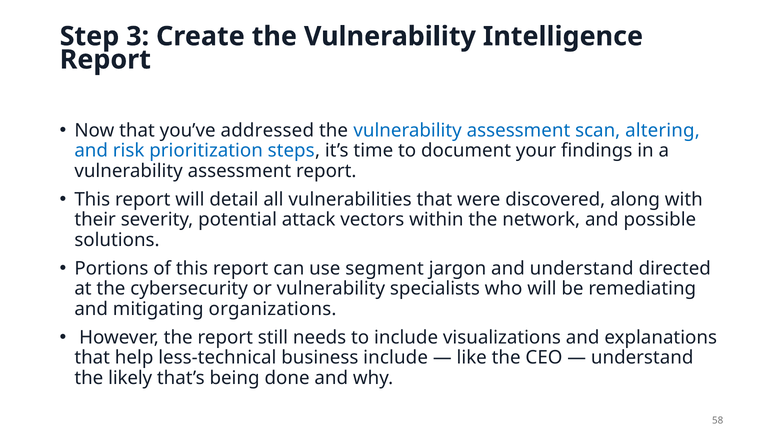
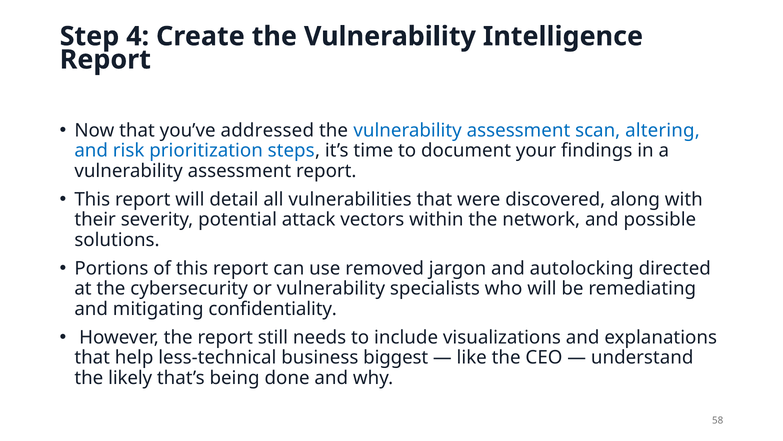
3: 3 -> 4
segment: segment -> removed
and understand: understand -> autolocking
organizations: organizations -> confidentiality
business include: include -> biggest
